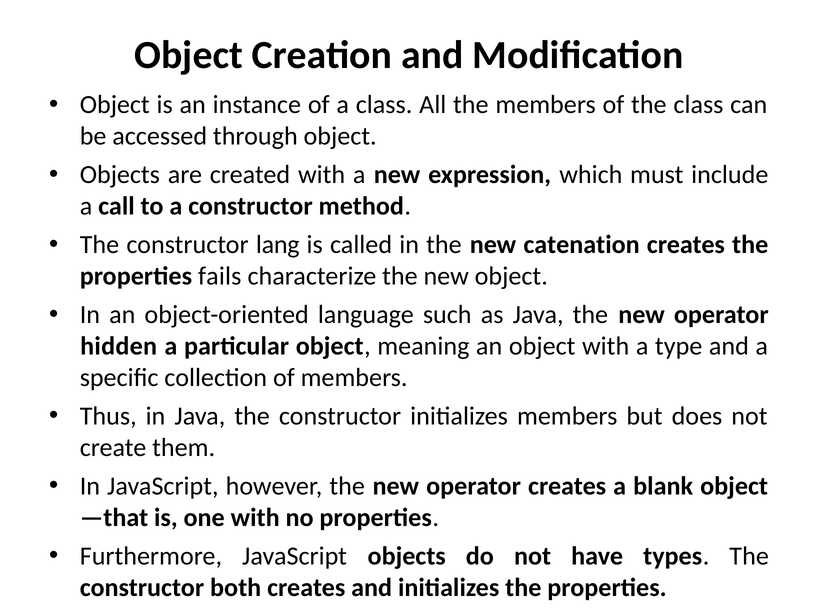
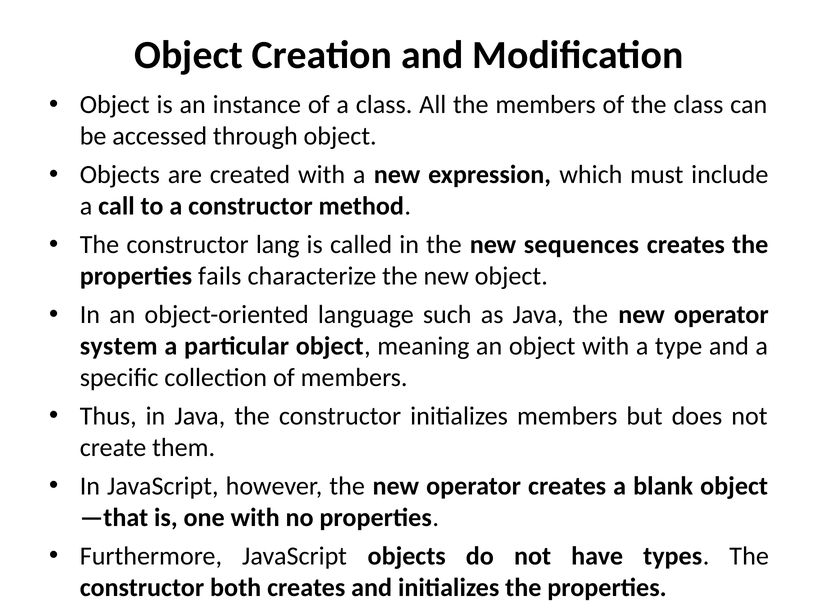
catenation: catenation -> sequences
hidden: hidden -> system
